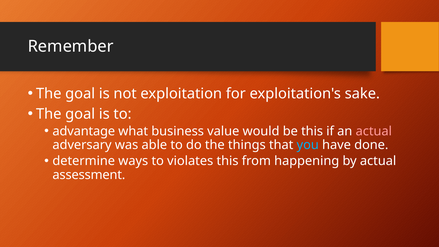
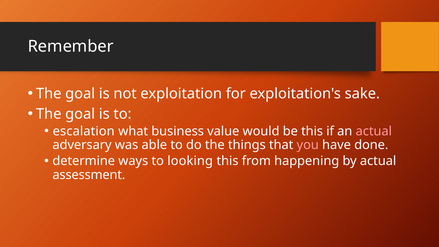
advantage: advantage -> escalation
you colour: light blue -> pink
violates: violates -> looking
